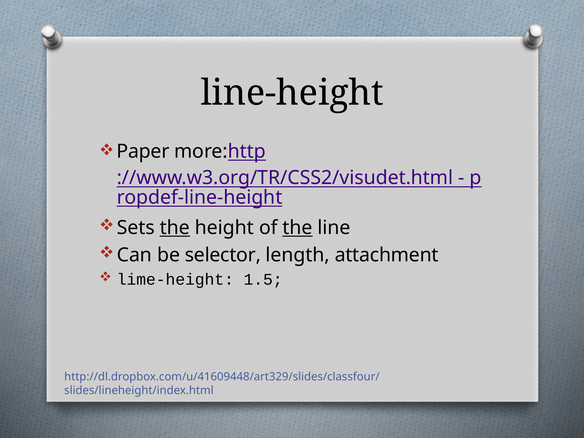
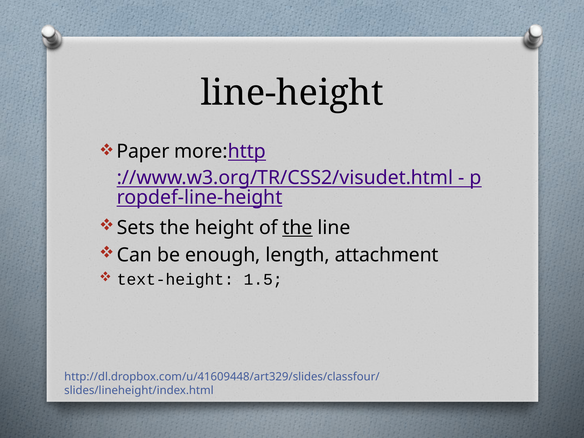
the at (175, 228) underline: present -> none
selector: selector -> enough
lime-height: lime-height -> text-height
